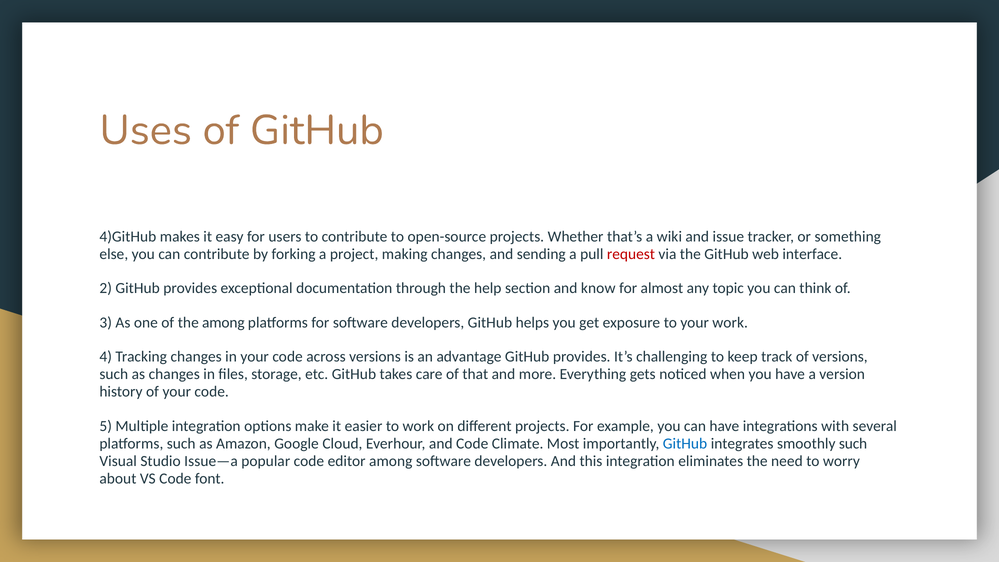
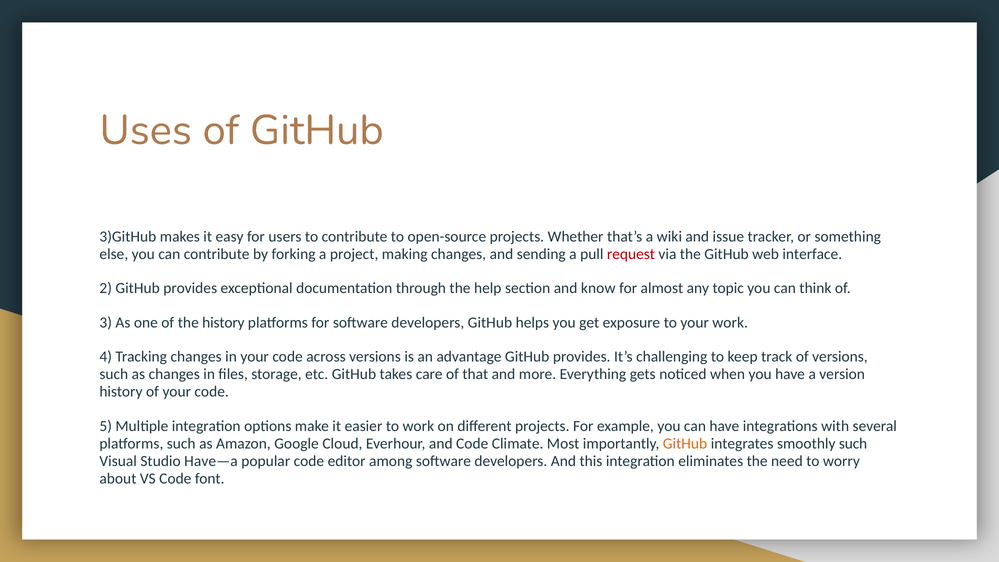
4)GitHub: 4)GitHub -> 3)GitHub
the among: among -> history
GitHub at (685, 444) colour: blue -> orange
Issue—a: Issue—a -> Have—a
